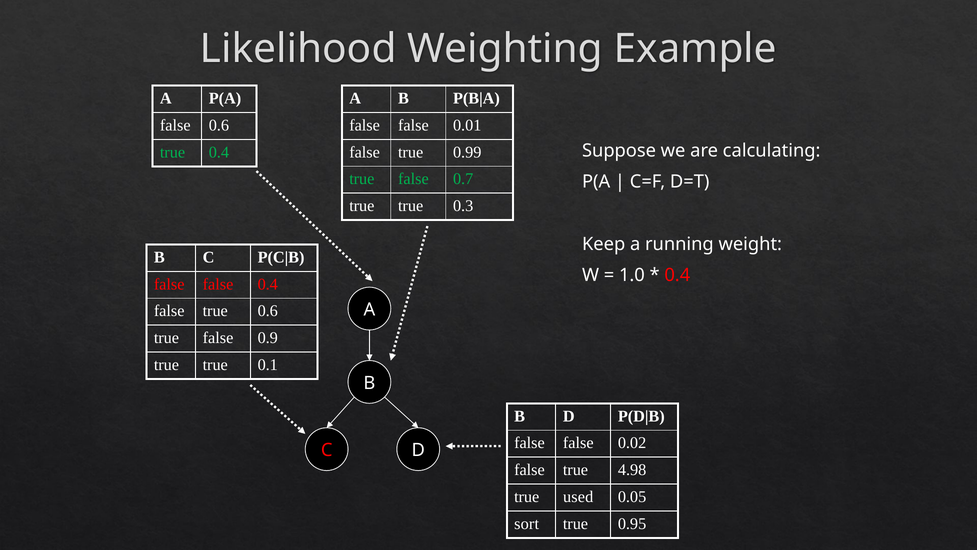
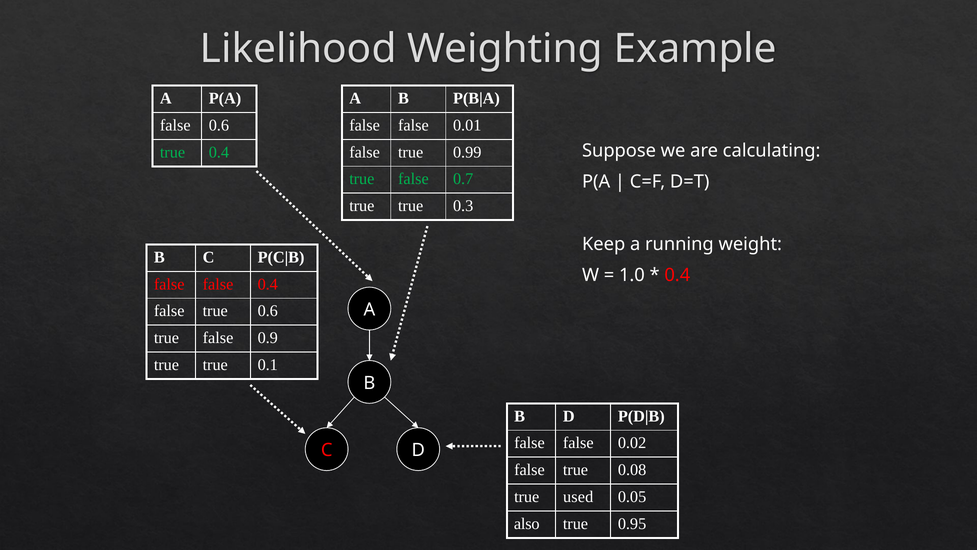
4.98: 4.98 -> 0.08
sort: sort -> also
